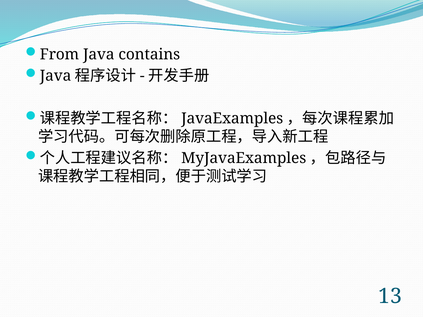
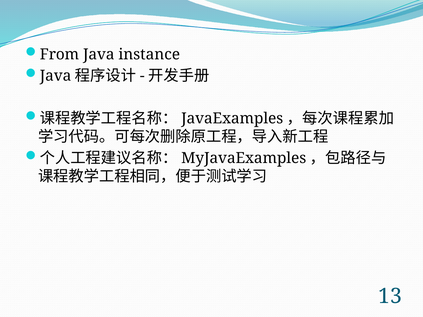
contains: contains -> instance
